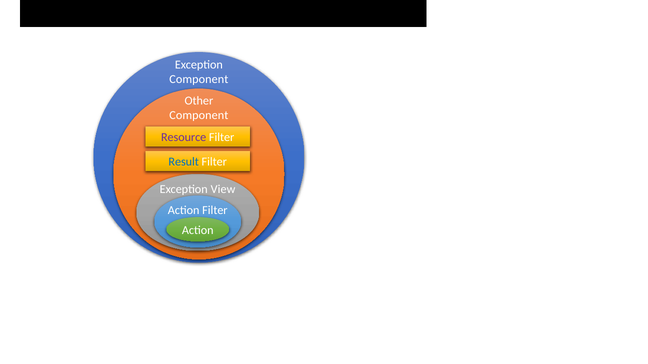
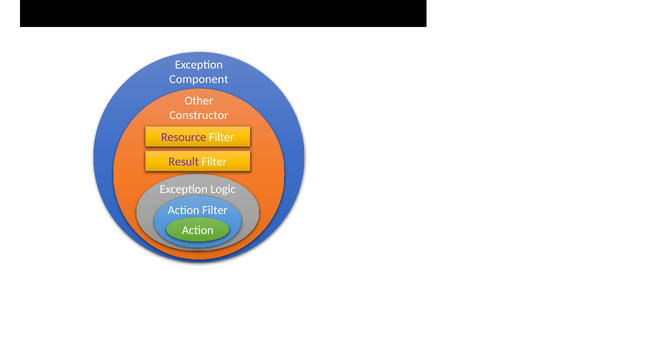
Component at (199, 115): Component -> Constructor
Result colour: blue -> purple
View: View -> Logic
